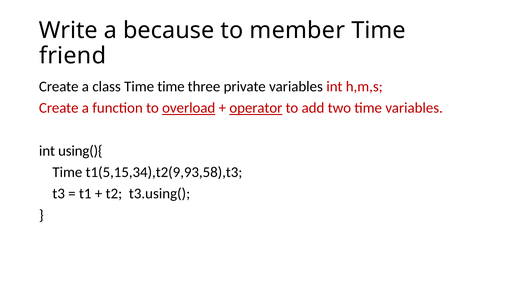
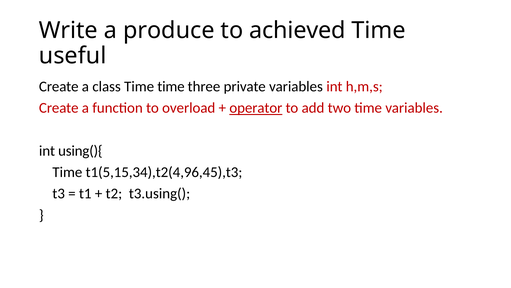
because: because -> produce
member: member -> achieved
friend: friend -> useful
overload underline: present -> none
t1(5,15,34),t2(9,93,58),t3: t1(5,15,34),t2(9,93,58),t3 -> t1(5,15,34),t2(4,96,45),t3
